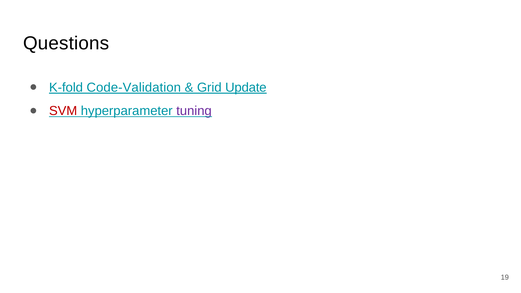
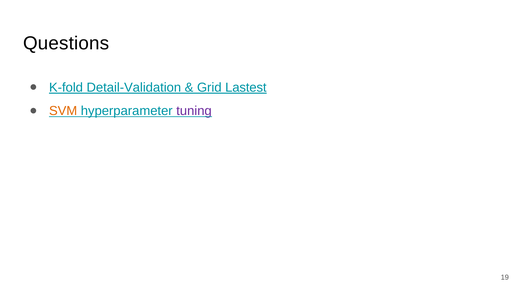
Code-Validation: Code-Validation -> Detail-Validation
Update: Update -> Lastest
SVM colour: red -> orange
